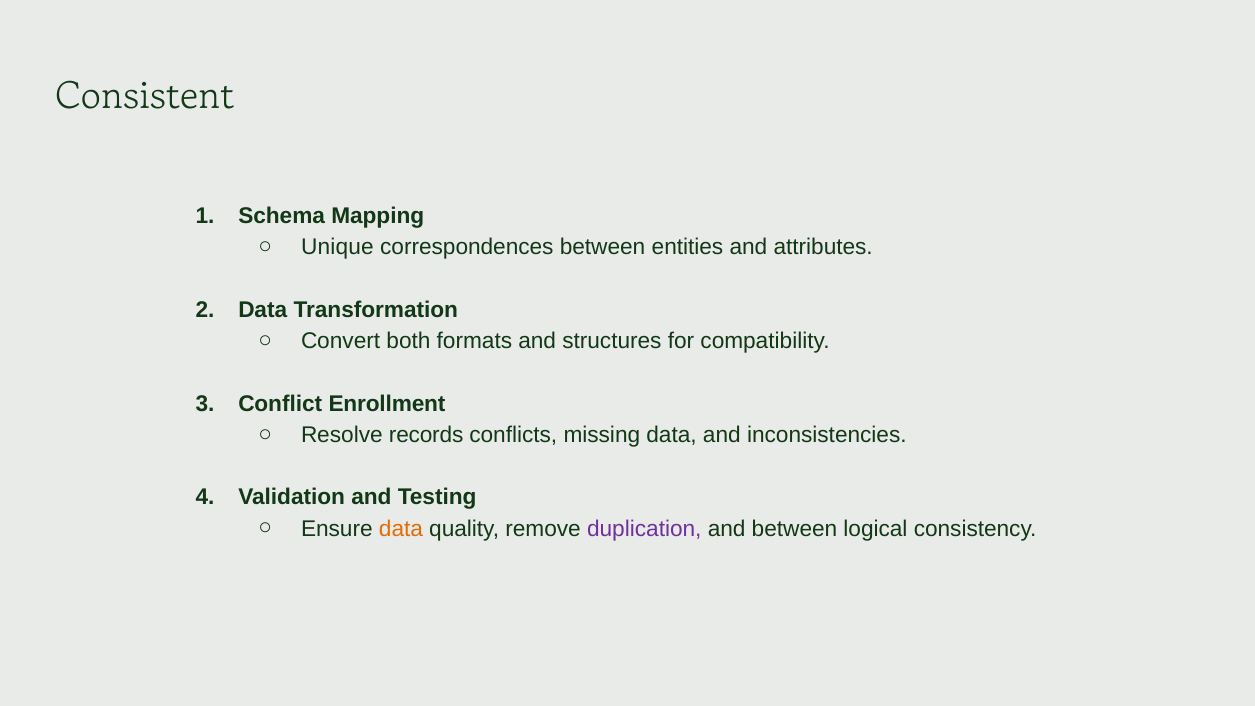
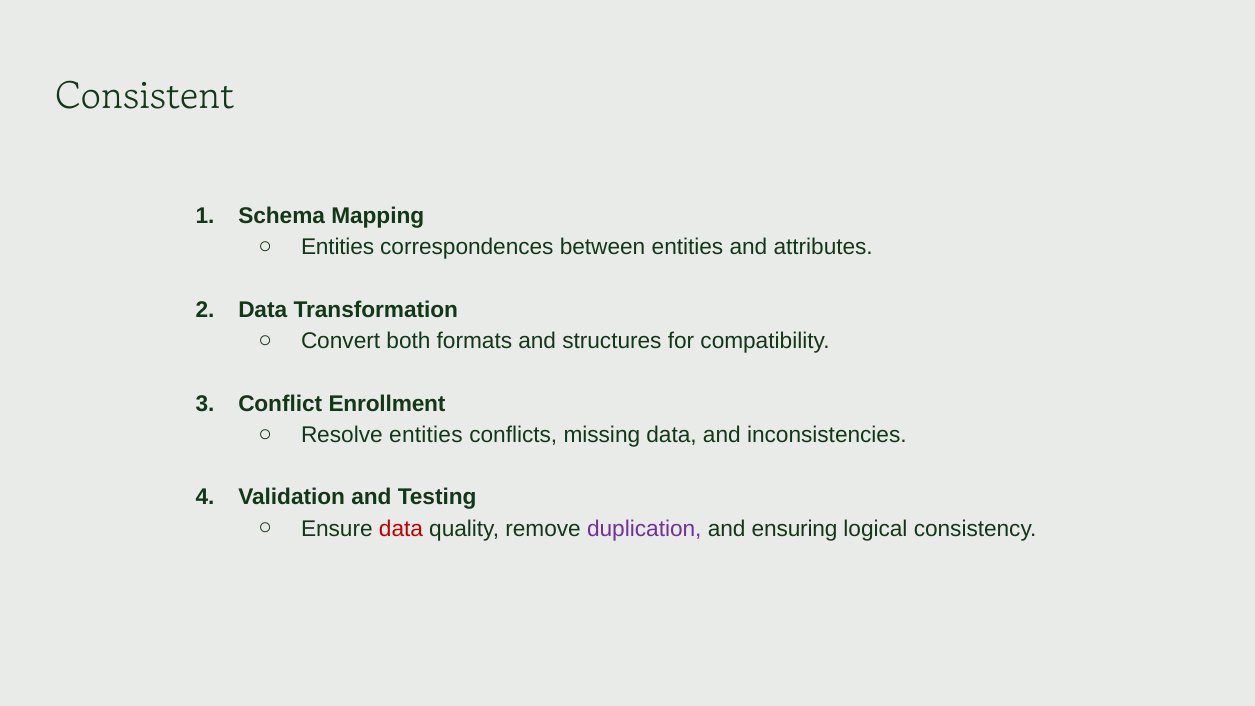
Unique at (337, 247): Unique -> Entities
Resolve records: records -> entities
data at (401, 529) colour: orange -> red
and between: between -> ensuring
